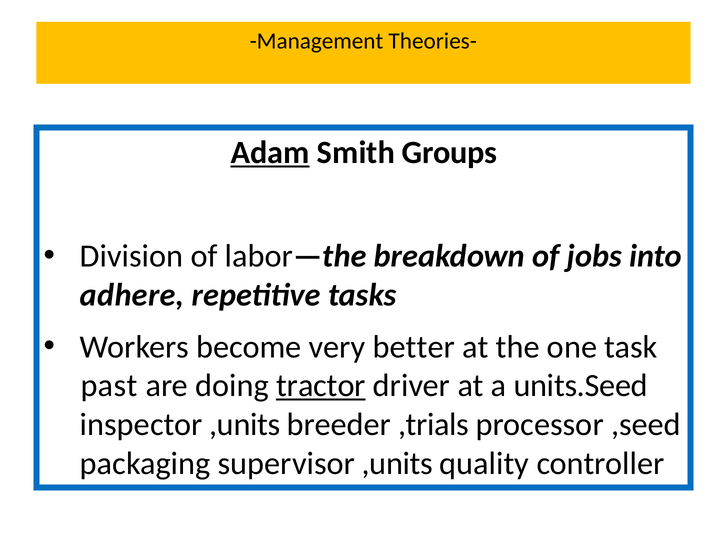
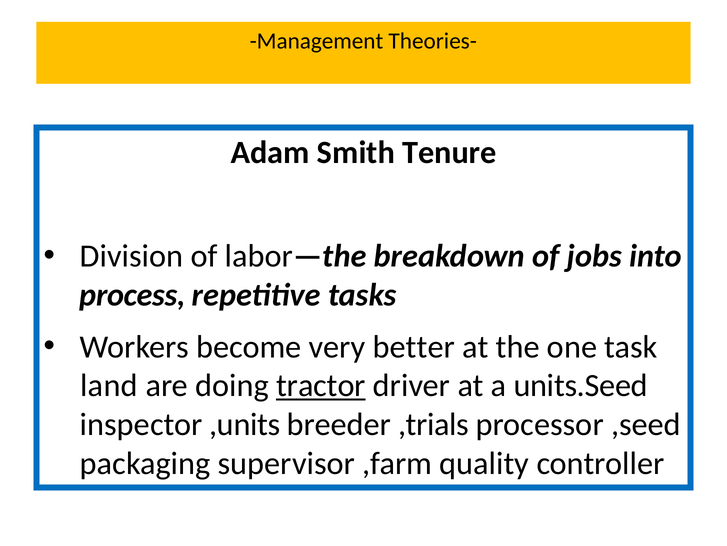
Adam underline: present -> none
Groups: Groups -> Tenure
adhere: adhere -> process
past: past -> land
supervisor ,units: ,units -> ,farm
